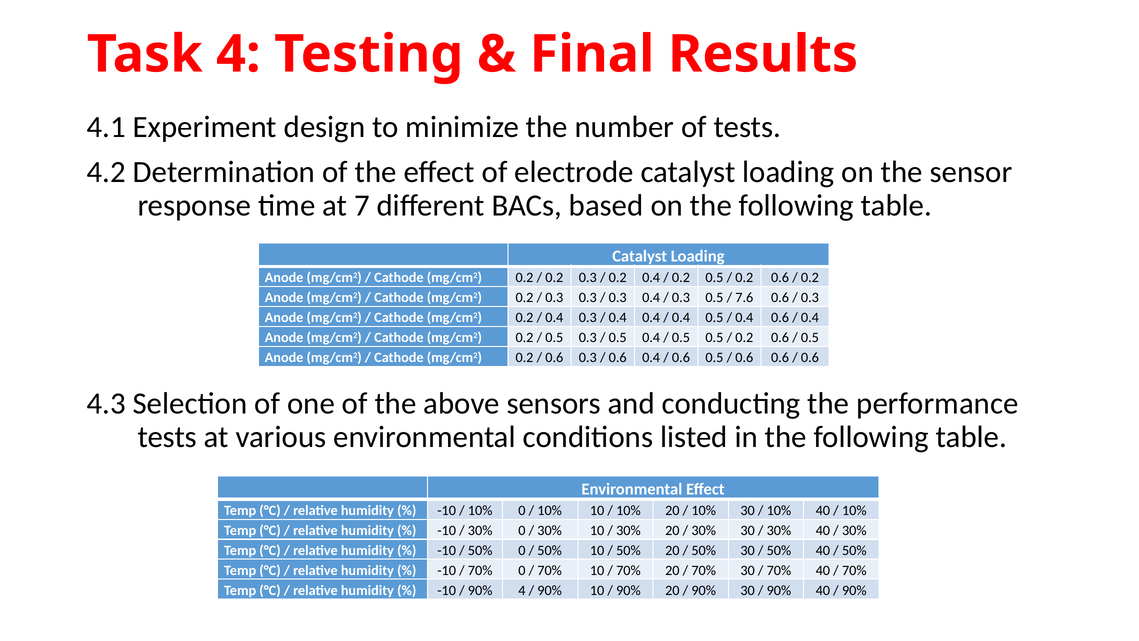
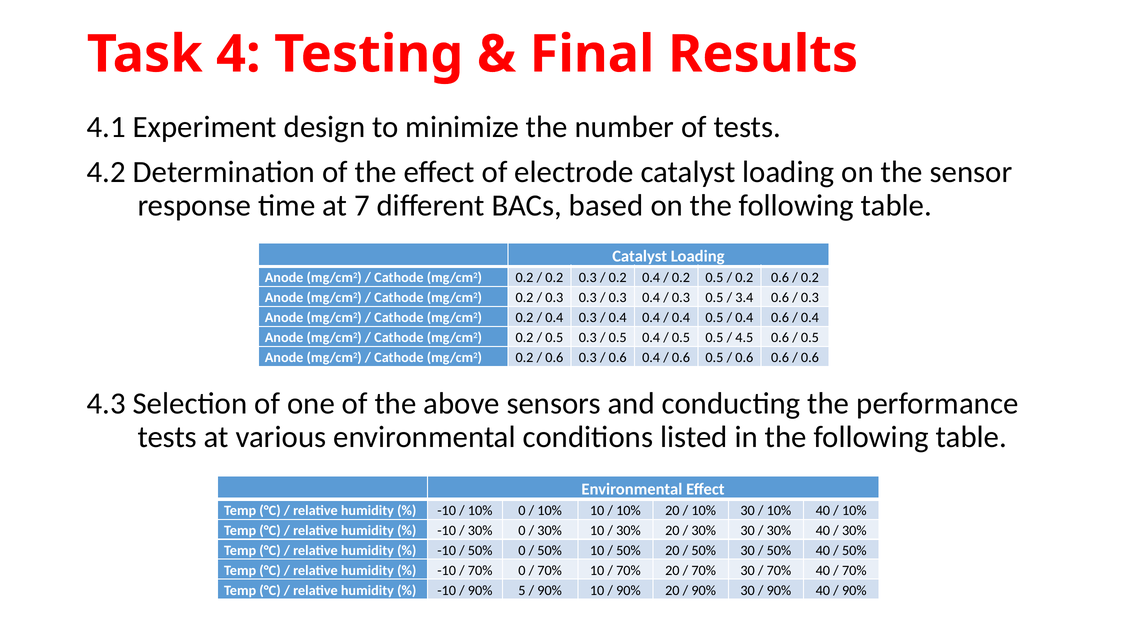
7.6: 7.6 -> 3.4
0.2 at (744, 338): 0.2 -> 4.5
90% 4: 4 -> 5
